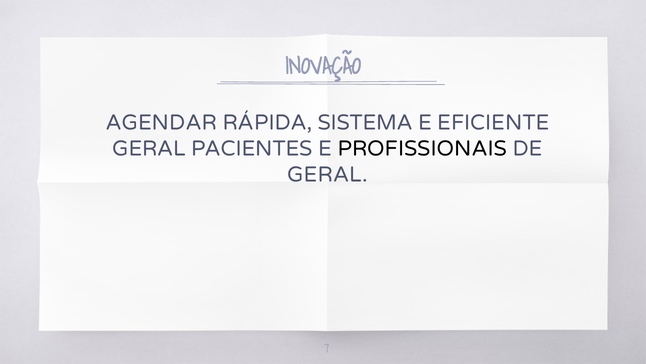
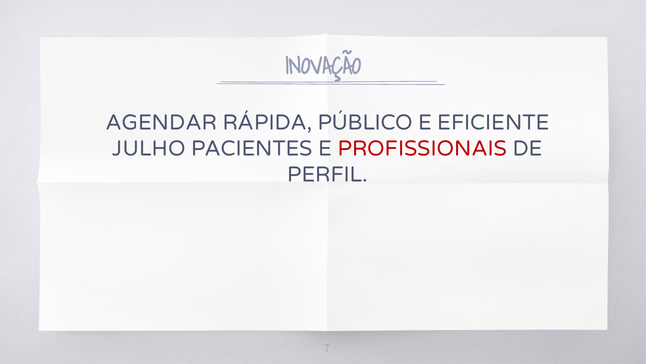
SISTEMA: SISTEMA -> PÚBLICO
GERAL at (149, 148): GERAL -> JULHO
PROFISSIONAIS colour: black -> red
GERAL at (327, 174): GERAL -> PERFIL
